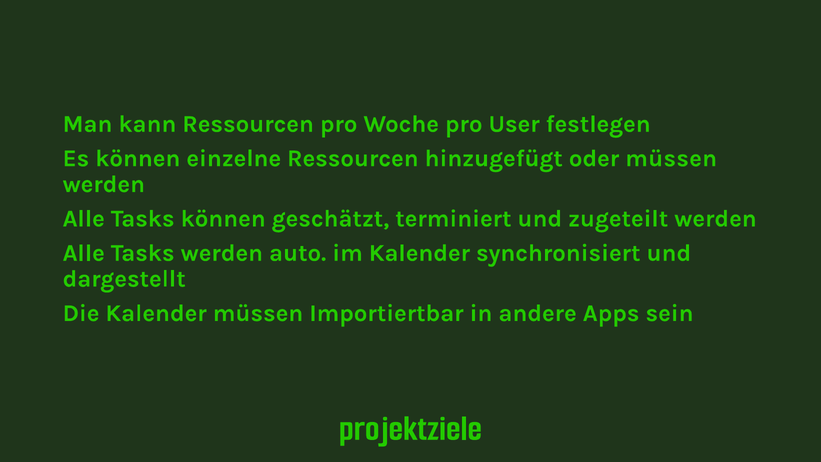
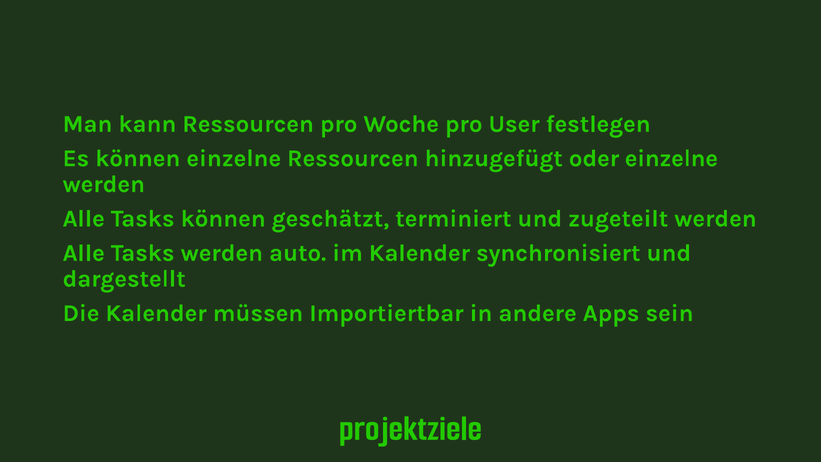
oder müssen: müssen -> einzelne
